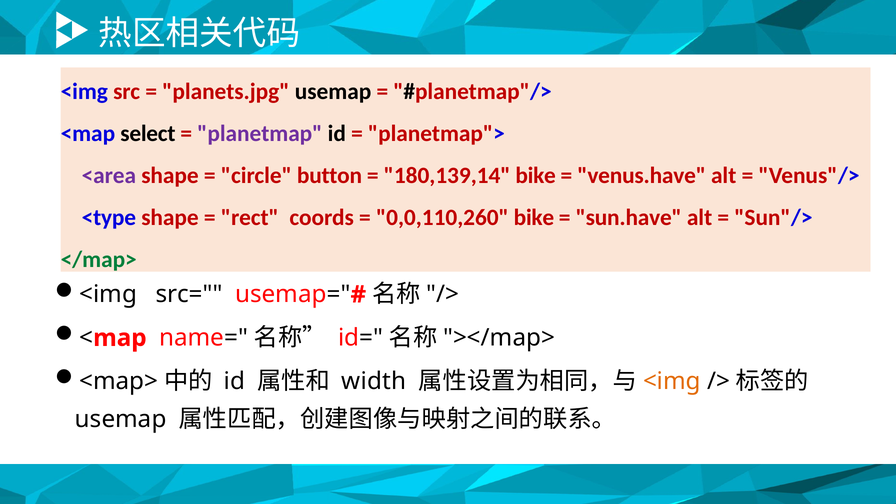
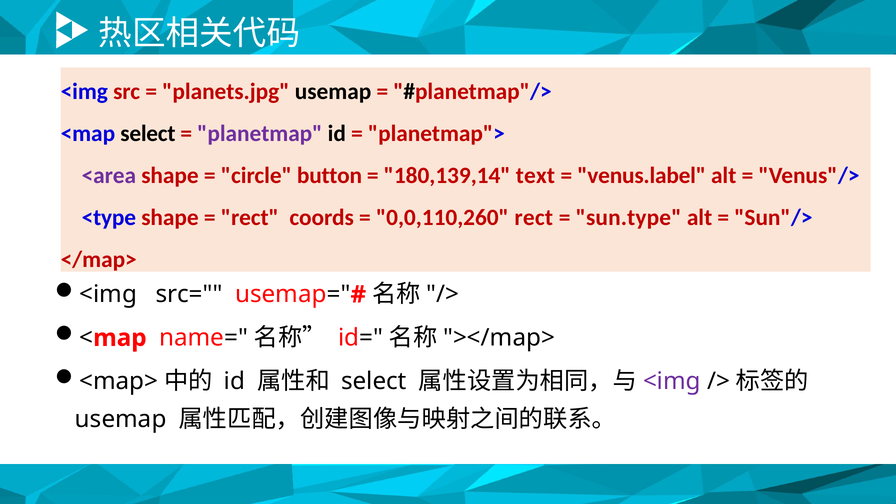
180,139,14 bike: bike -> text
venus.have: venus.have -> venus.label
0,0,110,260 bike: bike -> rect
sun.have: sun.have -> sun.type
</map> colour: green -> red
width at (374, 381): width -> select
<img at (672, 381) colour: orange -> purple
